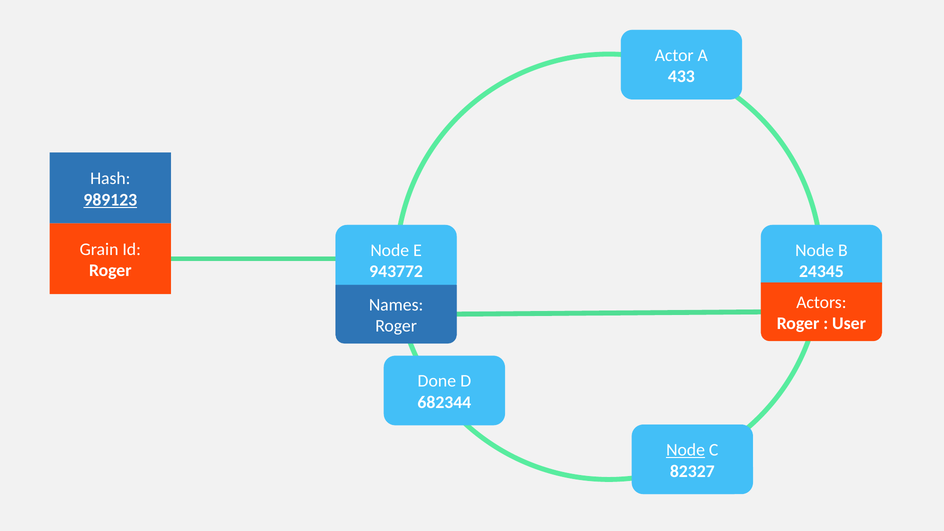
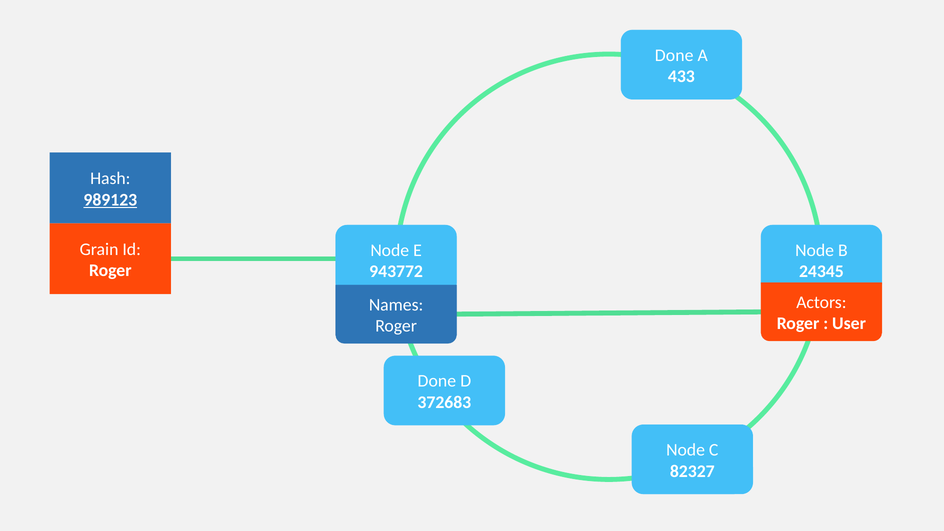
Actor at (674, 55): Actor -> Done
682344: 682344 -> 372683
Node at (686, 450) underline: present -> none
